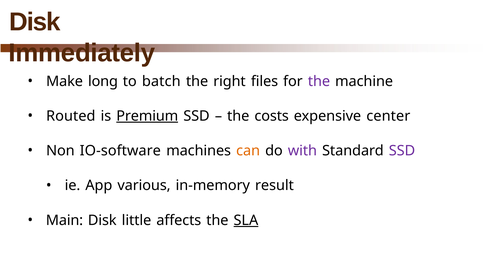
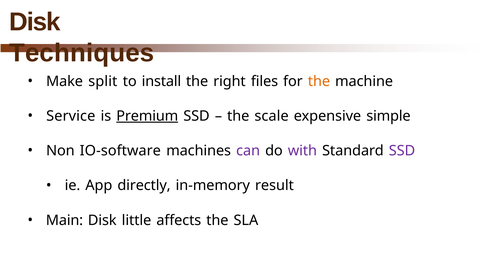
Immediately: Immediately -> Techniques
long: long -> split
batch: batch -> install
the at (319, 81) colour: purple -> orange
Routed: Routed -> Service
costs: costs -> scale
center: center -> simple
can colour: orange -> purple
various: various -> directly
SLA underline: present -> none
